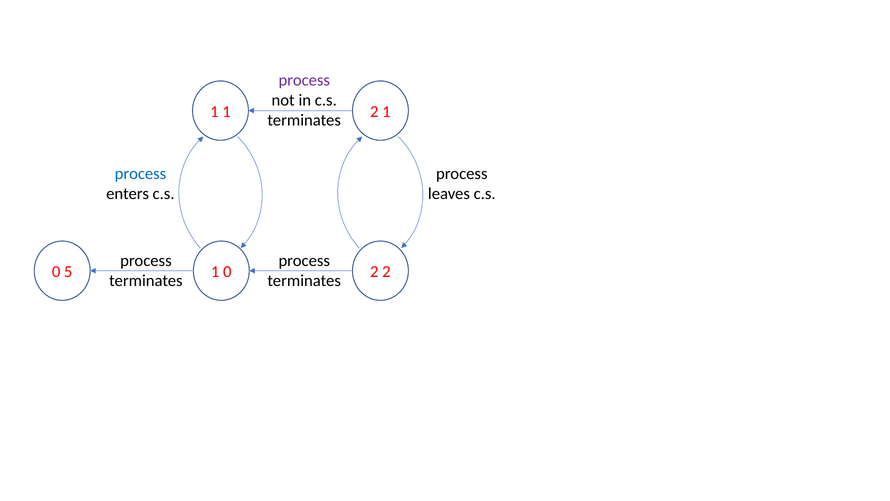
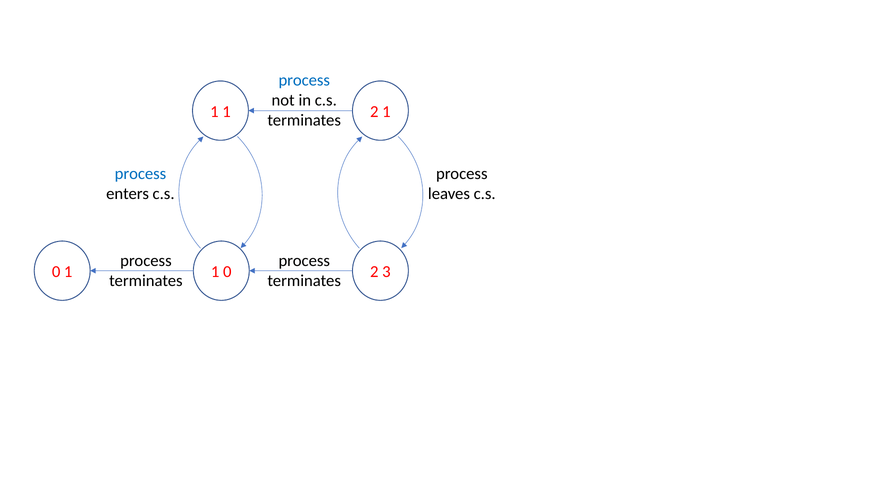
process at (304, 80) colour: purple -> blue
0 5: 5 -> 1
2 2: 2 -> 3
